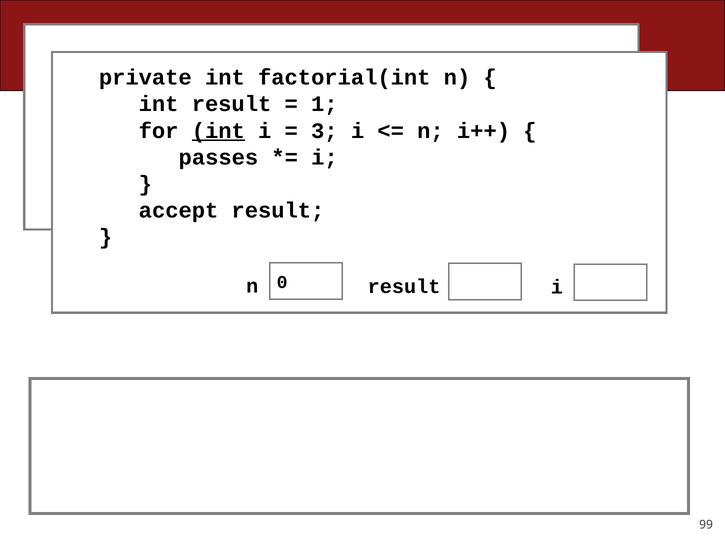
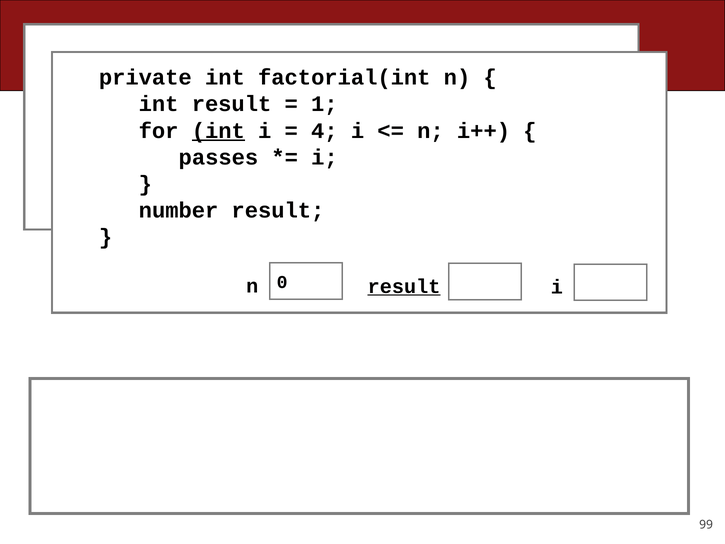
3: 3 -> 4
accept: accept -> number
result at (404, 286) underline: none -> present
